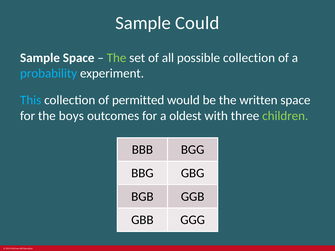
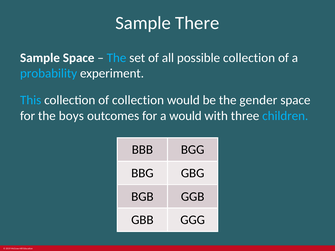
Could: Could -> There
The at (117, 58) colour: light green -> light blue
of permitted: permitted -> collection
written: written -> gender
a oldest: oldest -> would
children colour: light green -> light blue
